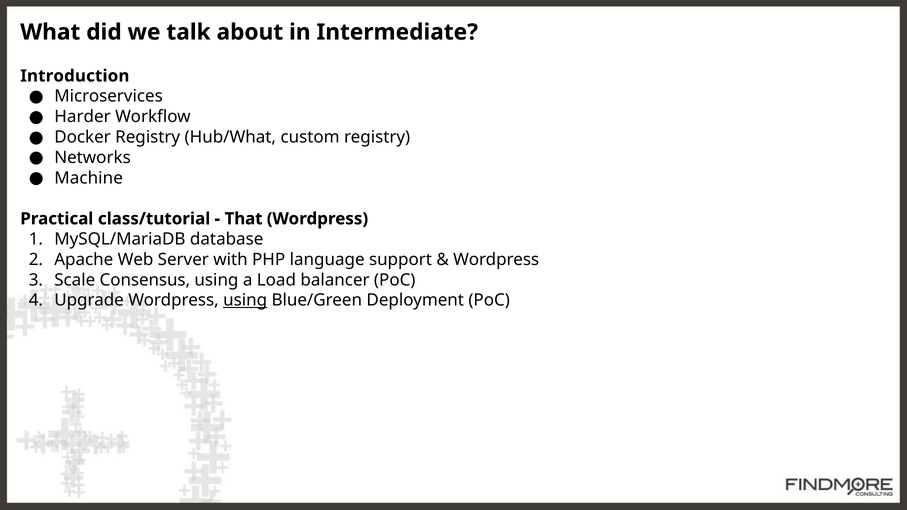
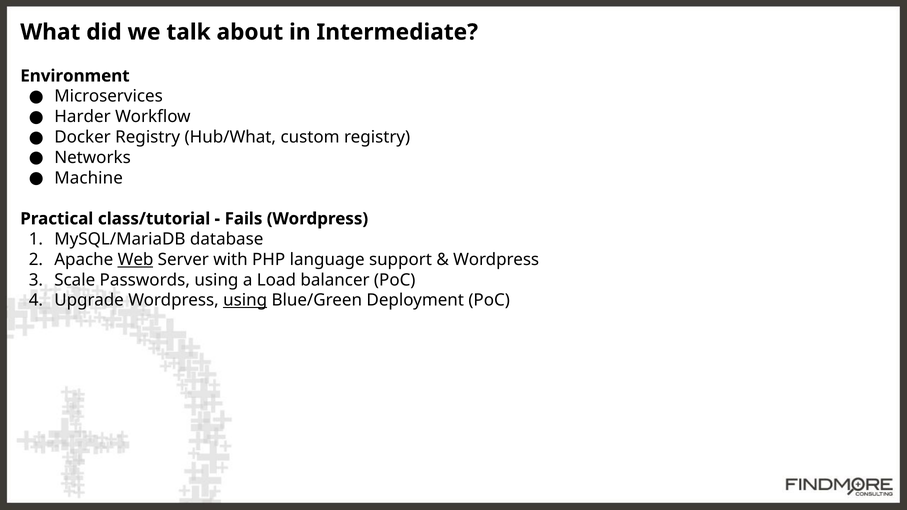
Introduction: Introduction -> Environment
That: That -> Fails
Web underline: none -> present
Consensus: Consensus -> Passwords
